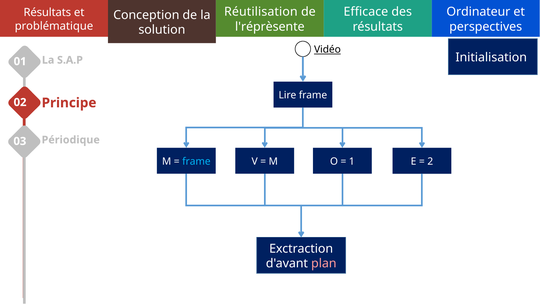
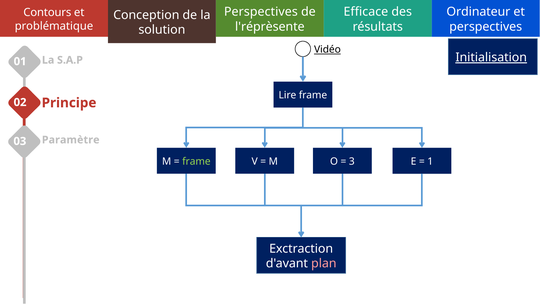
Réutilisation at (261, 12): Réutilisation -> Perspectives
Résultats at (47, 12): Résultats -> Contours
Initialisation underline: none -> present
Périodique: Périodique -> Paramètre
frame at (196, 161) colour: light blue -> light green
1: 1 -> 3
2: 2 -> 1
